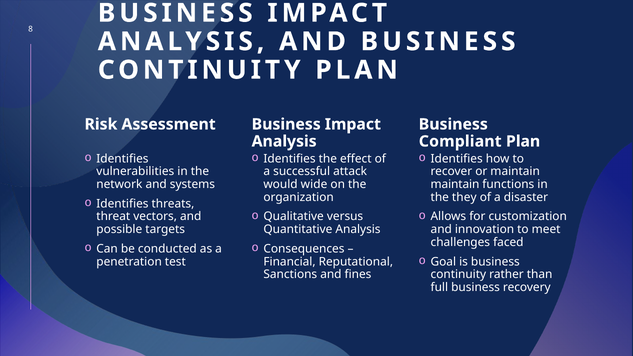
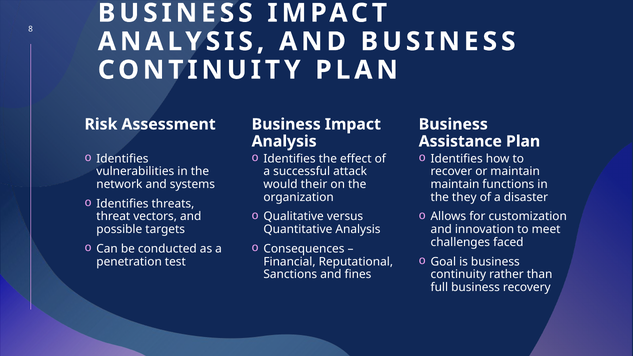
Compliant: Compliant -> Assistance
wide: wide -> their
